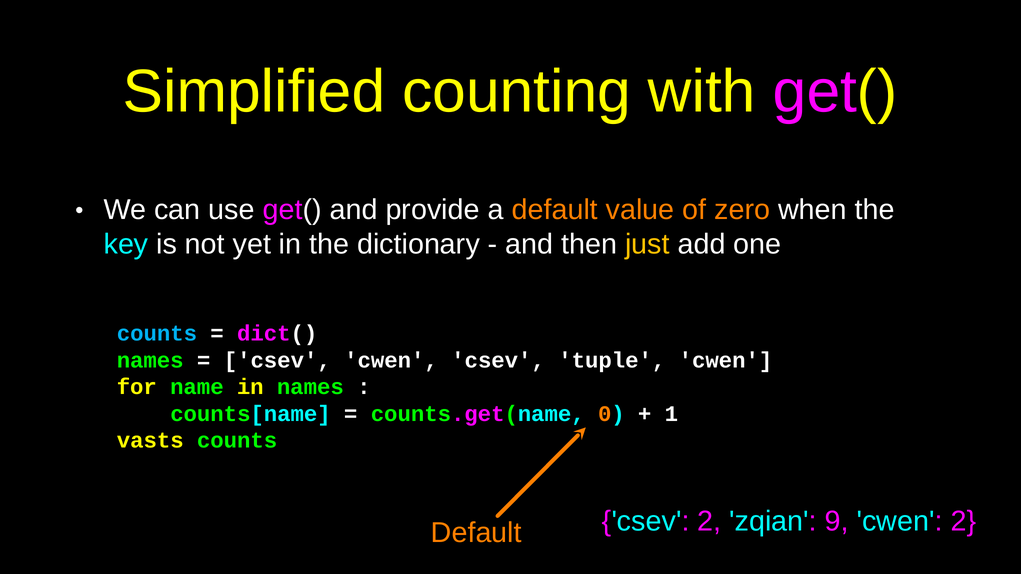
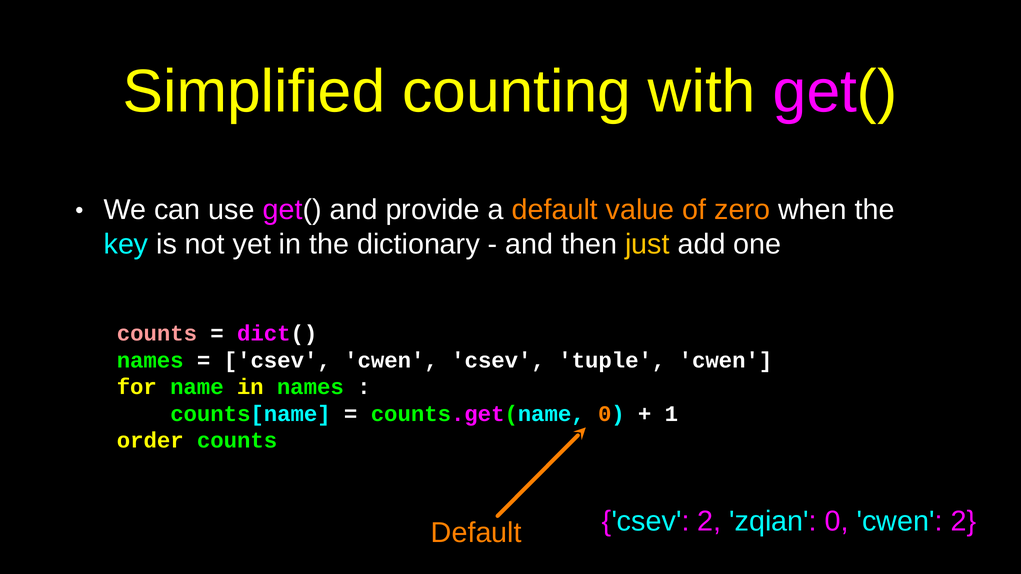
counts at (157, 334) colour: light blue -> pink
vasts: vasts -> order
zqian 9: 9 -> 0
